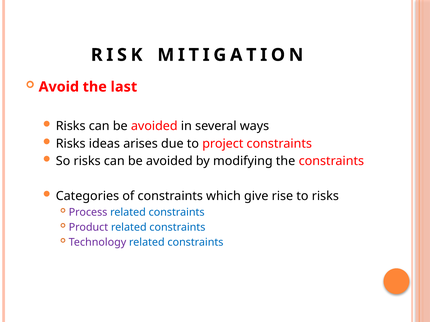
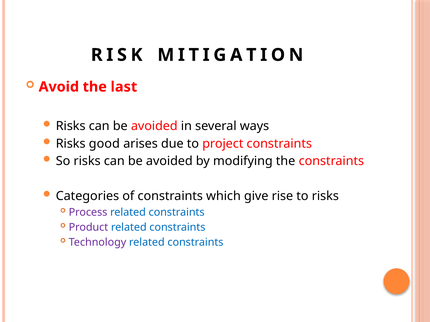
ideas: ideas -> good
